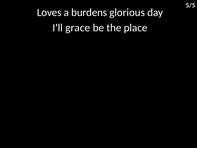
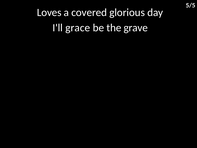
burdens: burdens -> covered
place: place -> grave
